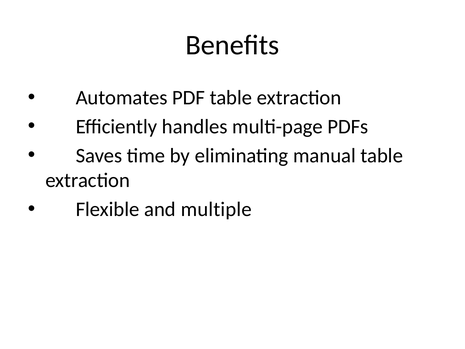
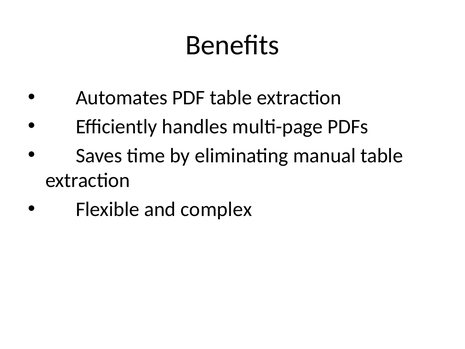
multiple: multiple -> complex
